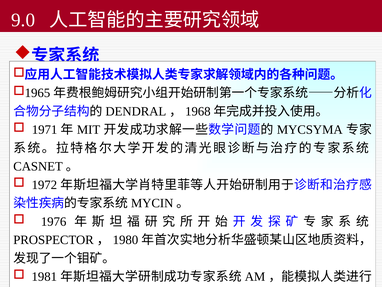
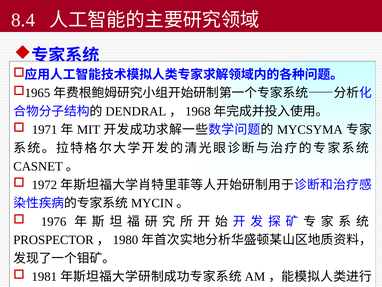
9.0: 9.0 -> 8.4
